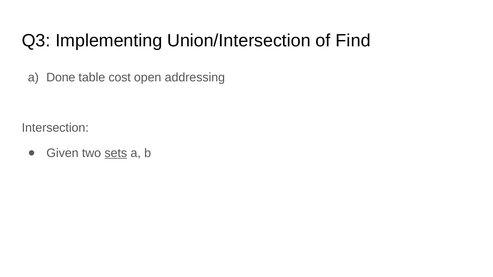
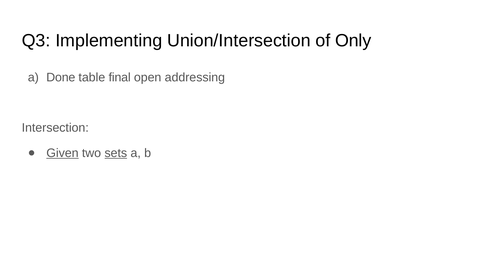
Find: Find -> Only
cost: cost -> final
Given underline: none -> present
